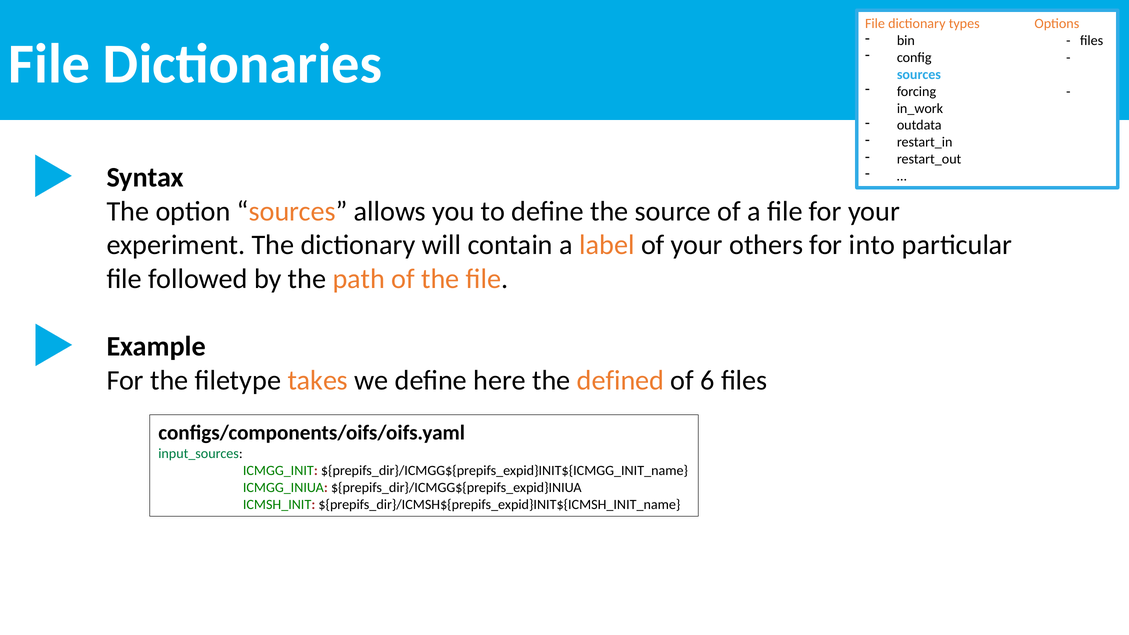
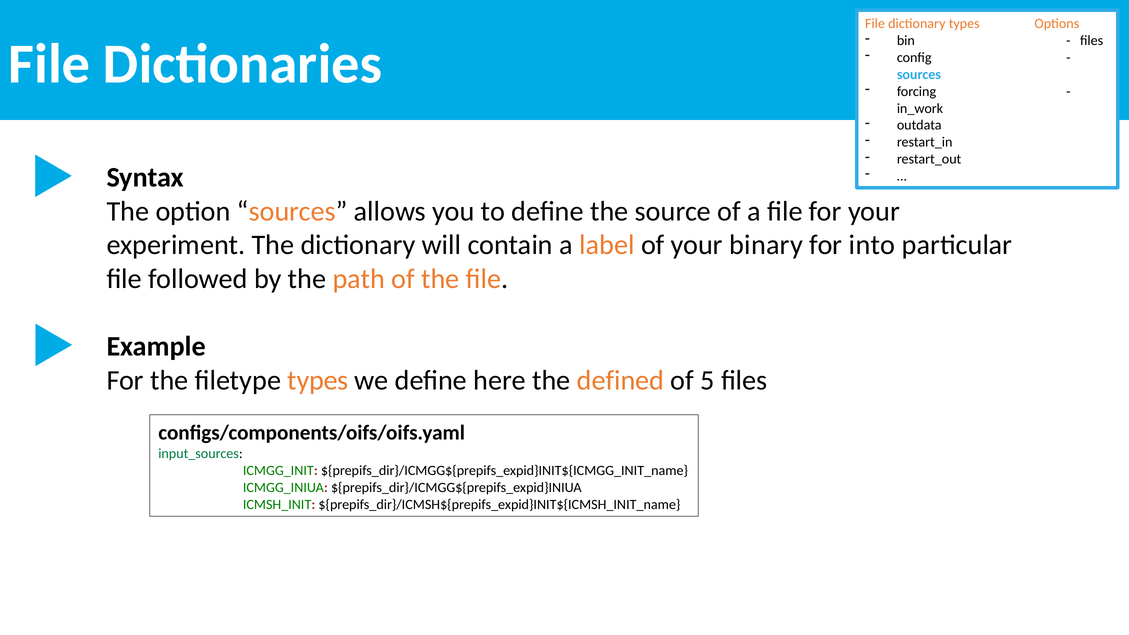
others: others -> binary
filetype takes: takes -> types
6: 6 -> 5
